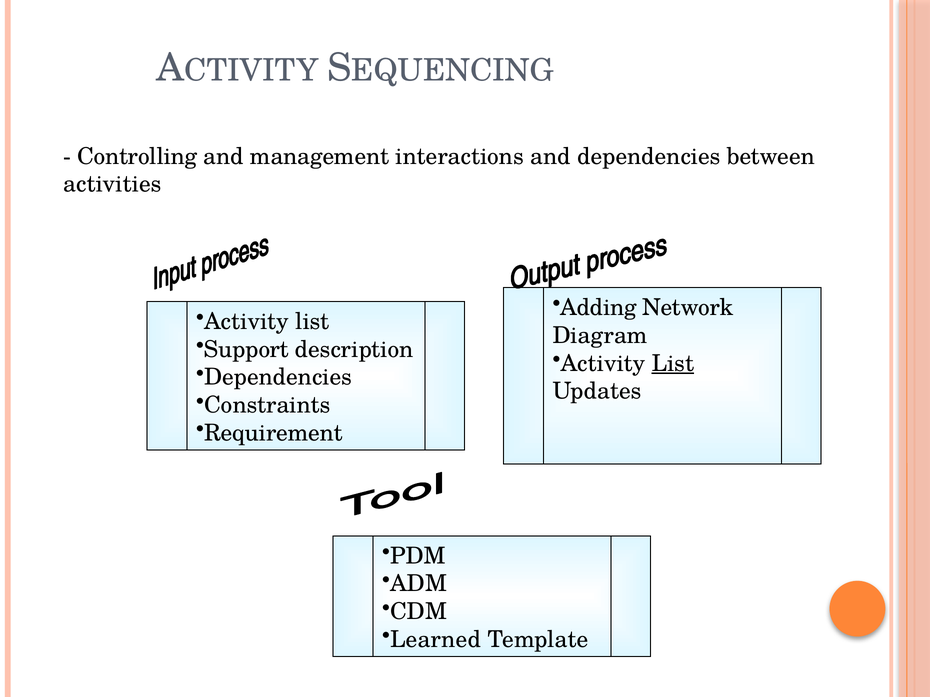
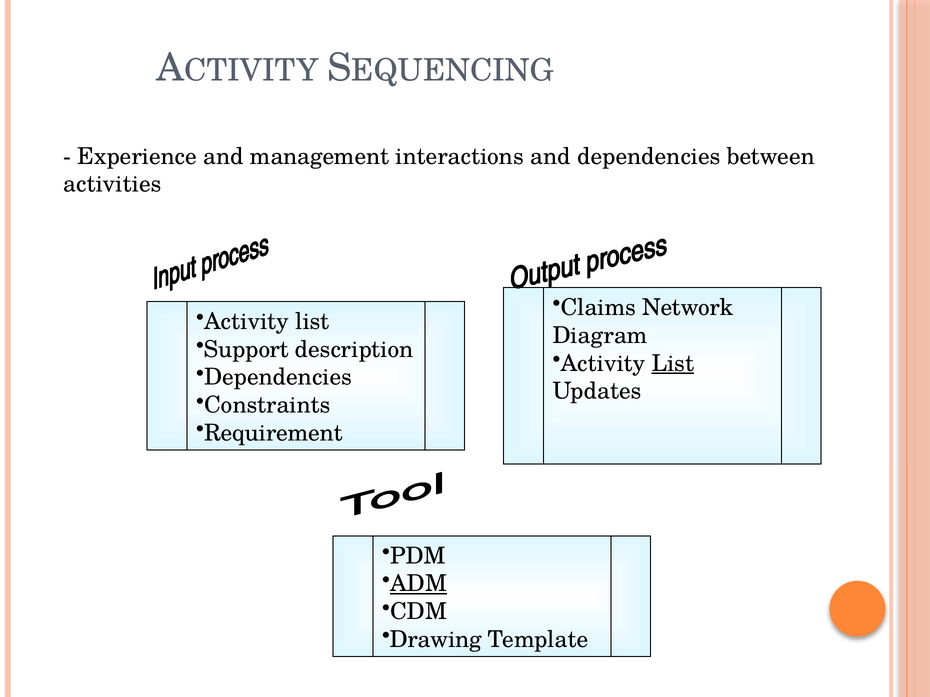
Controlling: Controlling -> Experience
Adding: Adding -> Claims
ADM underline: none -> present
Learned: Learned -> Drawing
